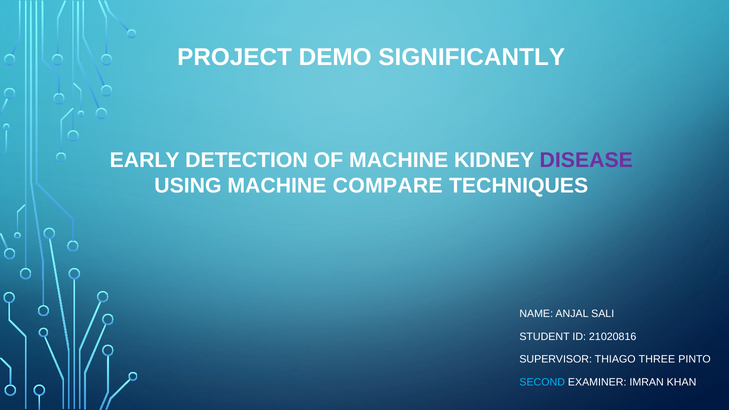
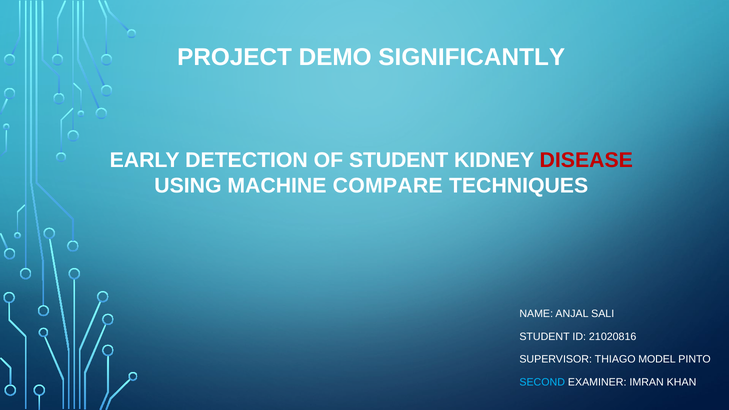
OF MACHINE: MACHINE -> STUDENT
DISEASE colour: purple -> red
THREE: THREE -> MODEL
